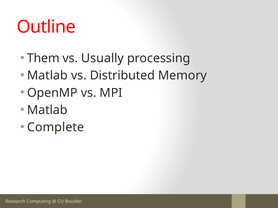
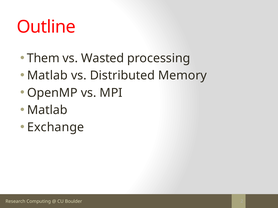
Usually: Usually -> Wasted
Complete: Complete -> Exchange
